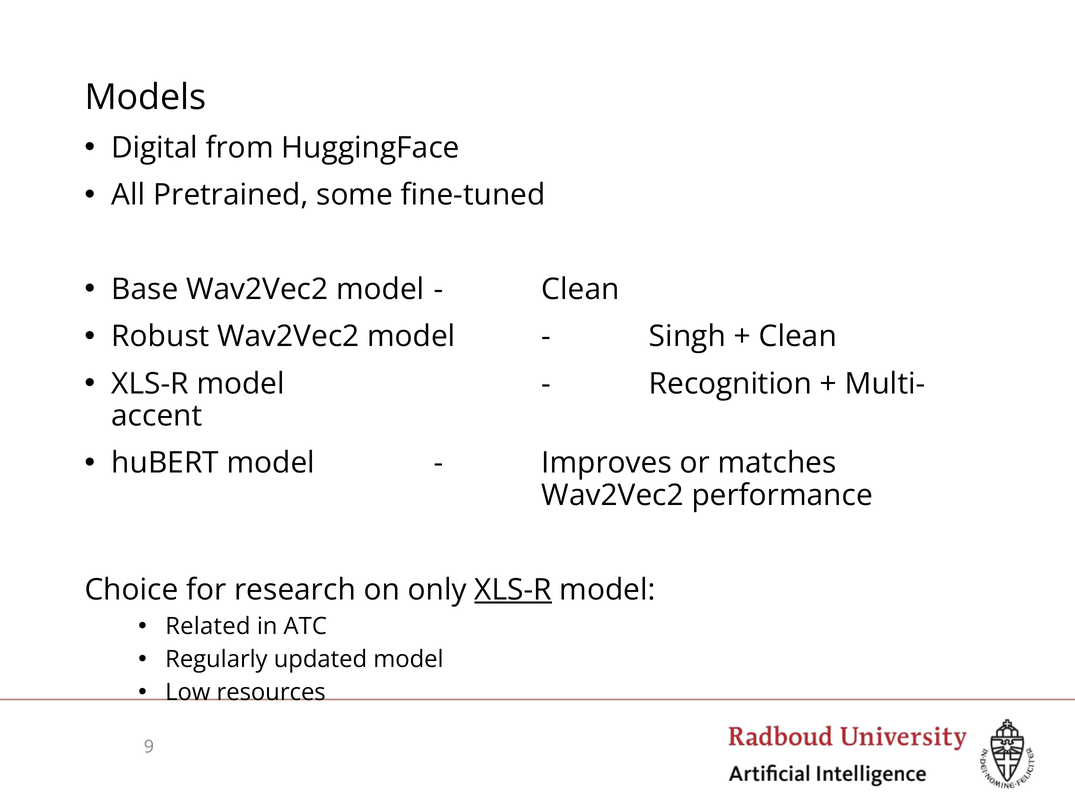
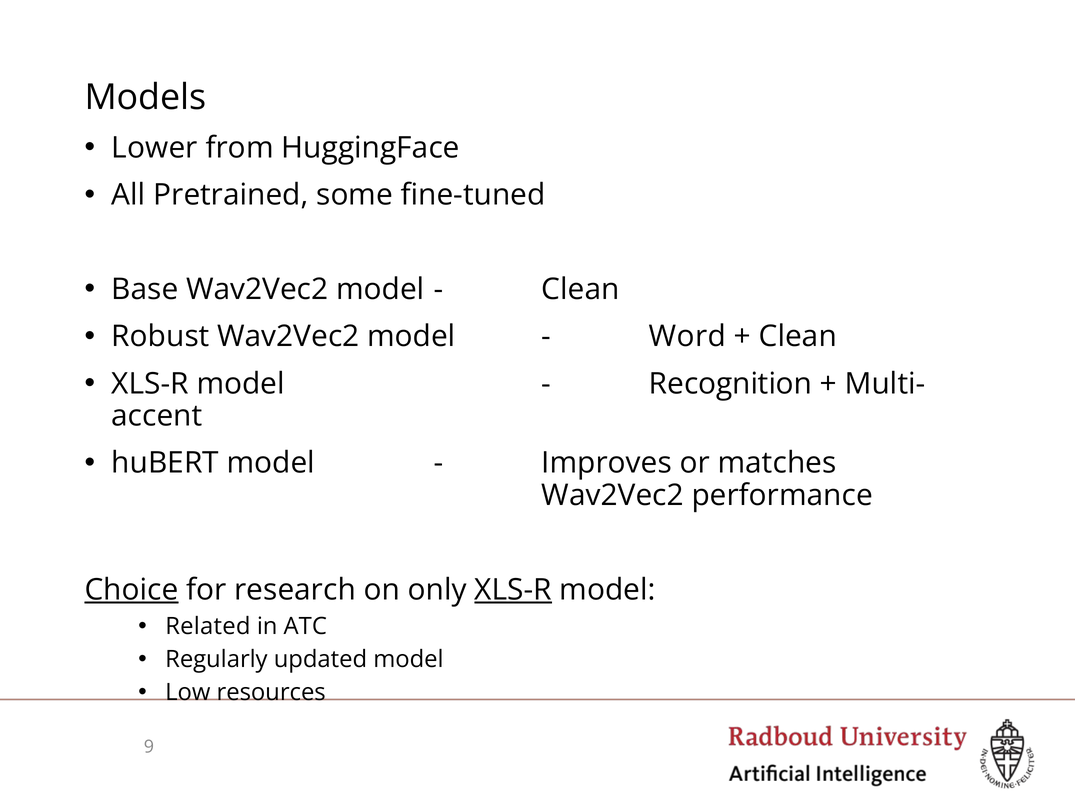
Digital: Digital -> Lower
Singh: Singh -> Word
Choice underline: none -> present
